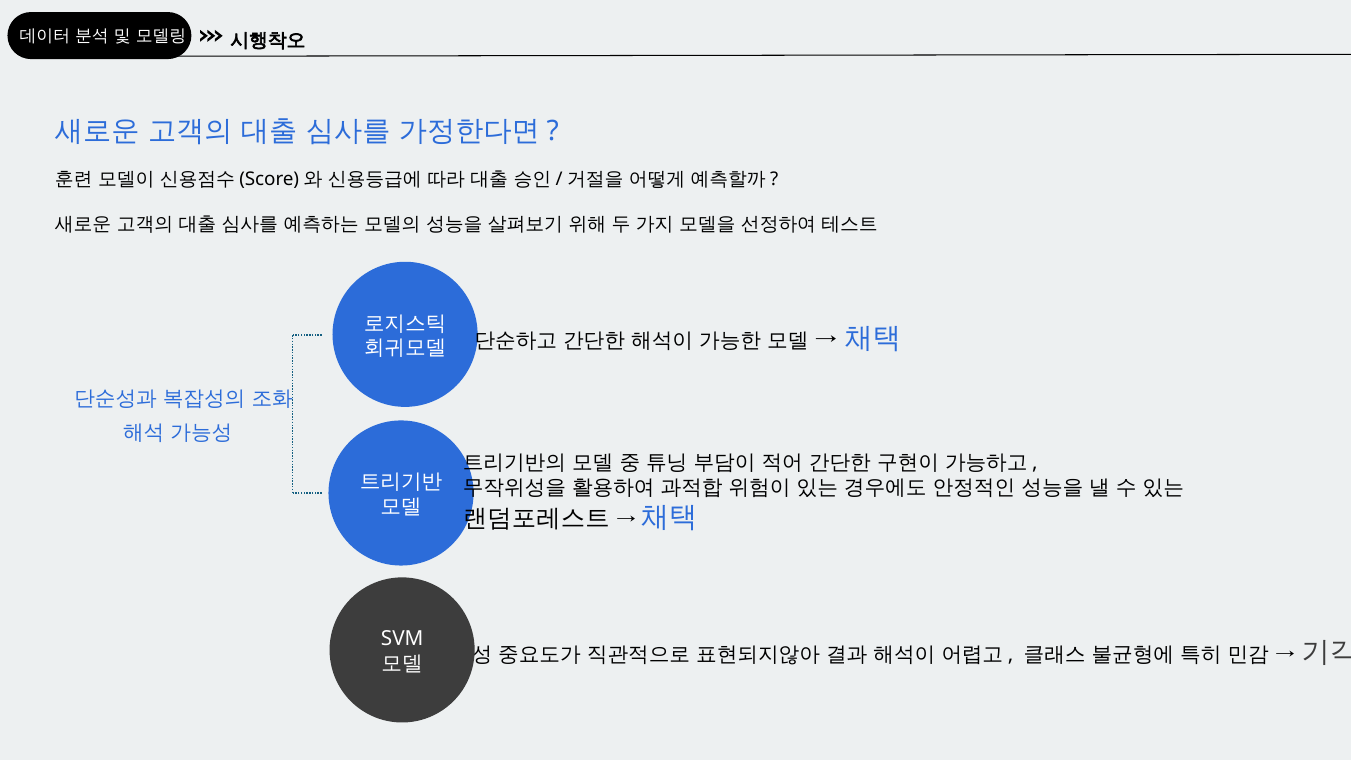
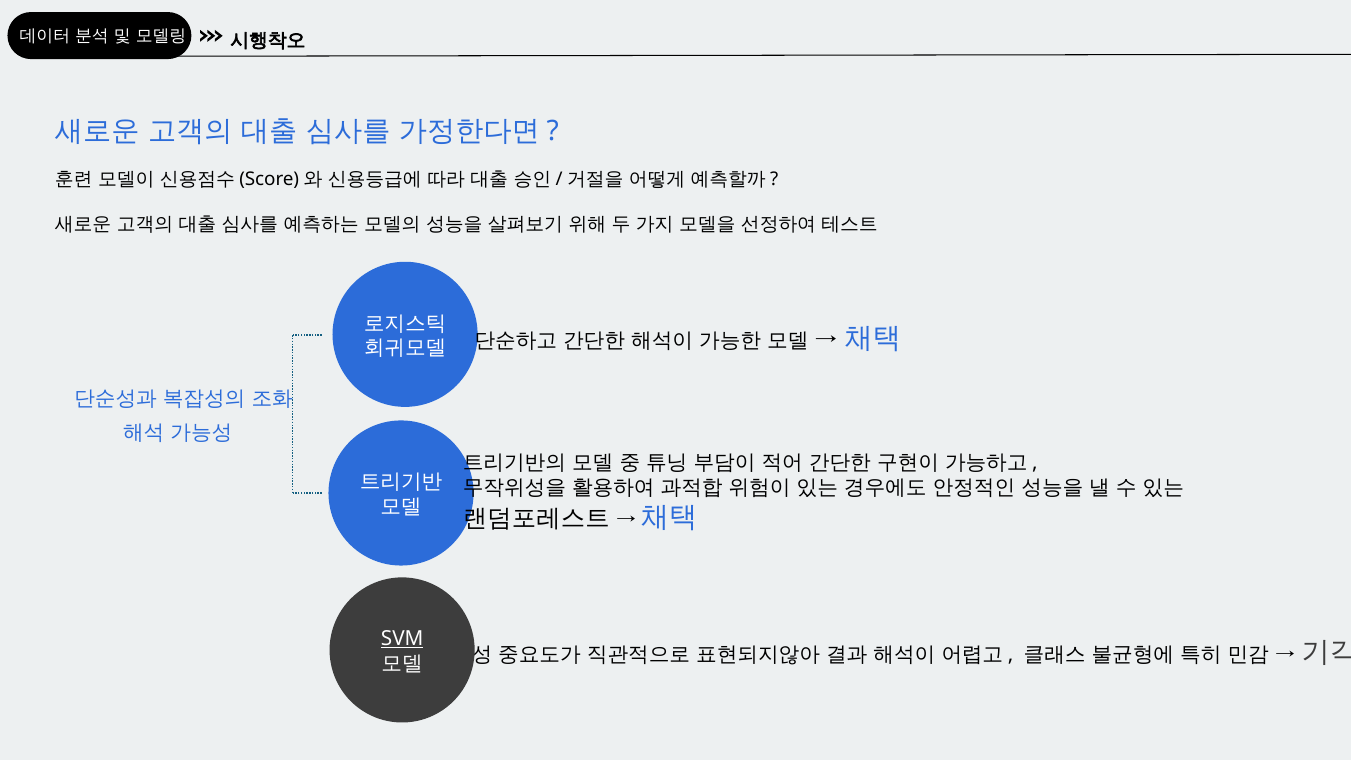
SVM underline: none -> present
